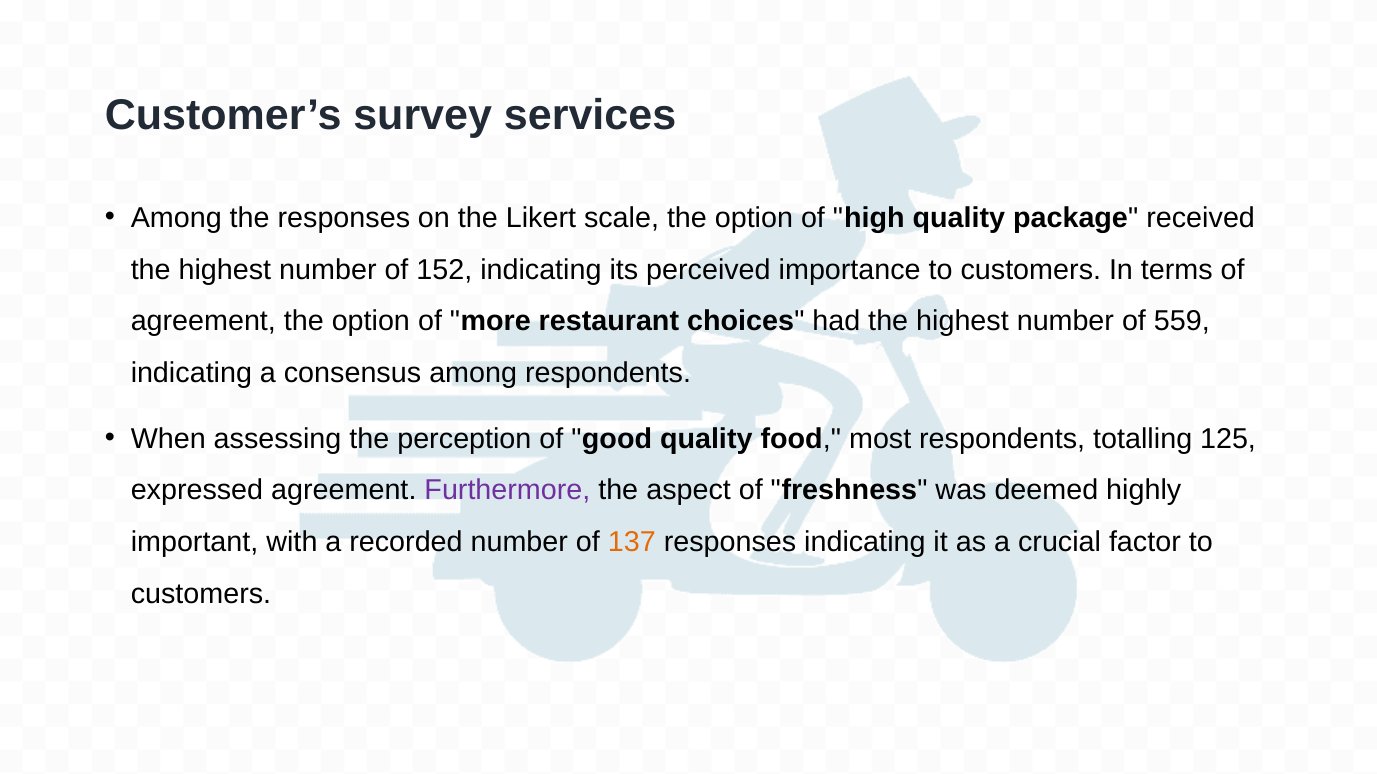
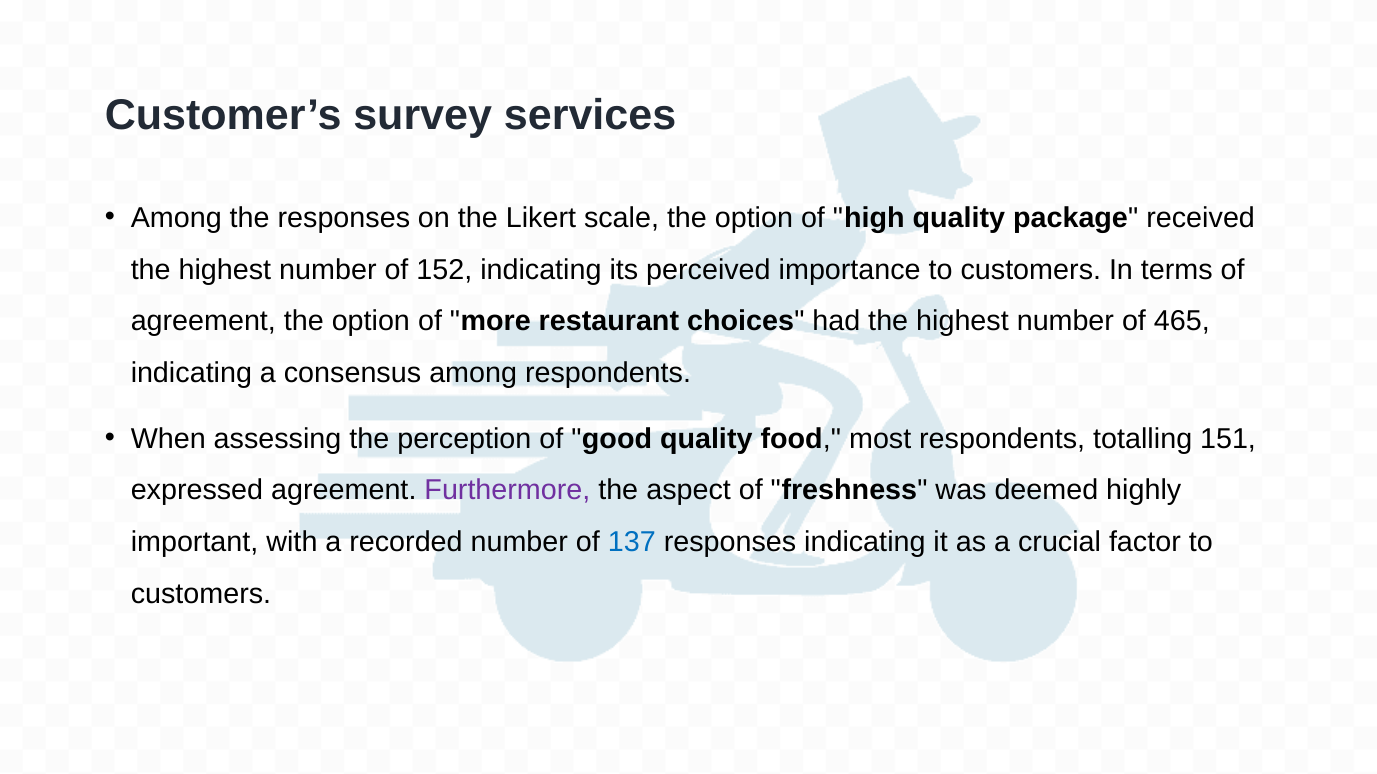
559: 559 -> 465
125: 125 -> 151
137 colour: orange -> blue
